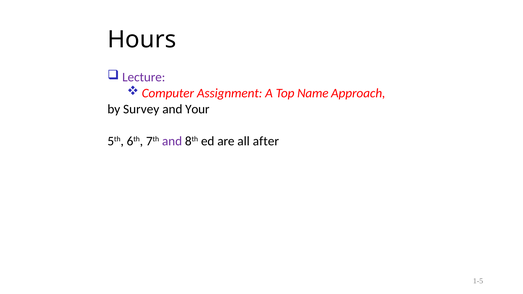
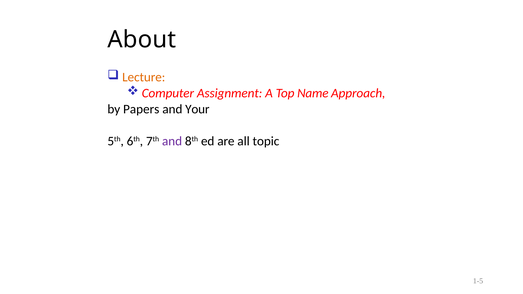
Hours: Hours -> About
Lecture colour: purple -> orange
Survey: Survey -> Papers
after: after -> topic
